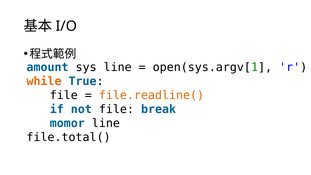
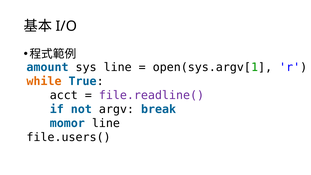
file at (64, 95): file -> acct
file.readline( colour: orange -> purple
not file: file -> argv
file.total(: file.total( -> file.users(
